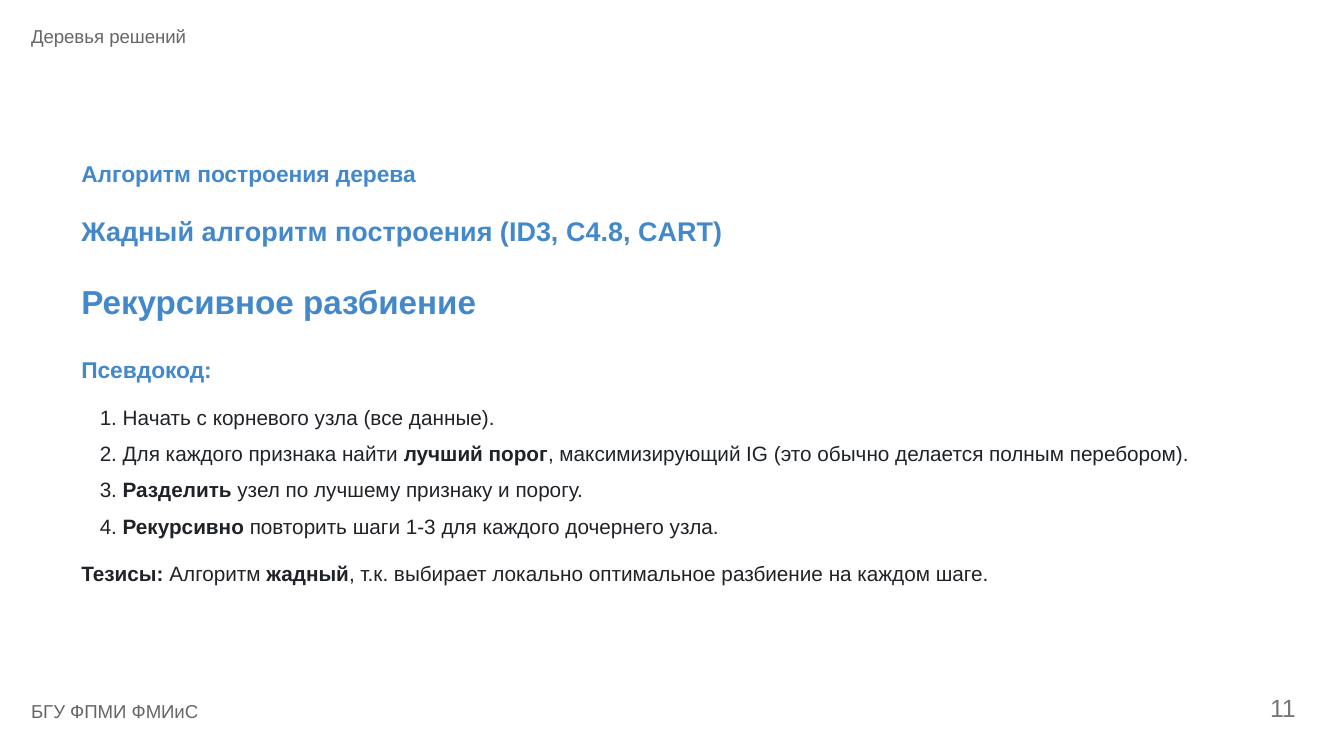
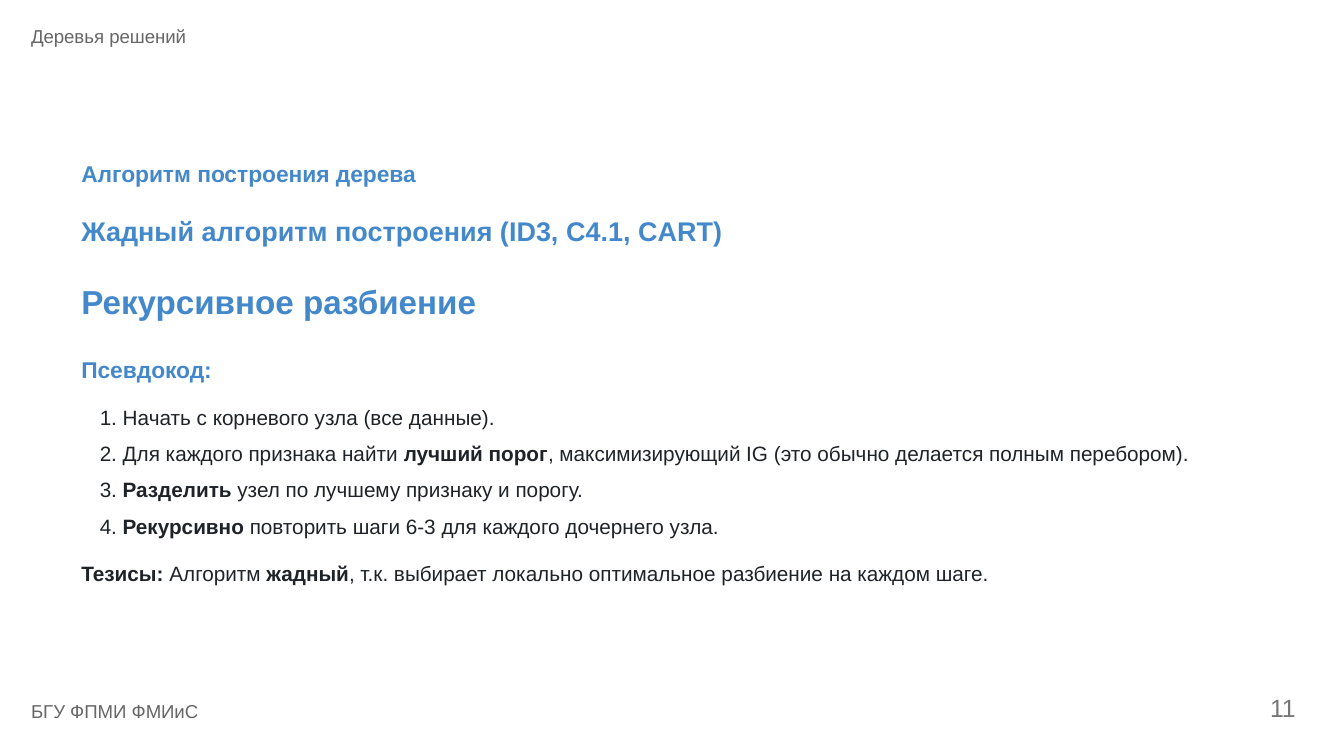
C4.8: C4.8 -> C4.1
1-3: 1-3 -> 6-3
